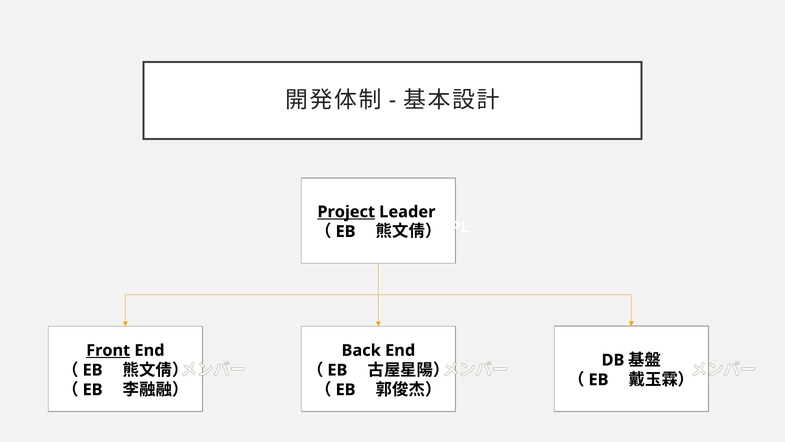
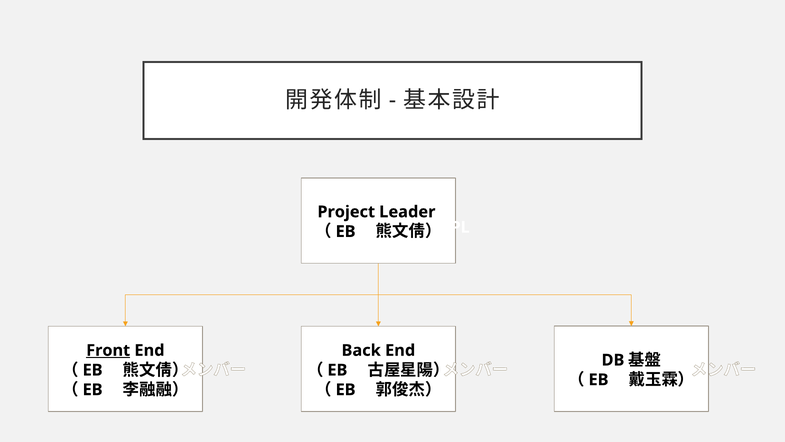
Project underline: present -> none
